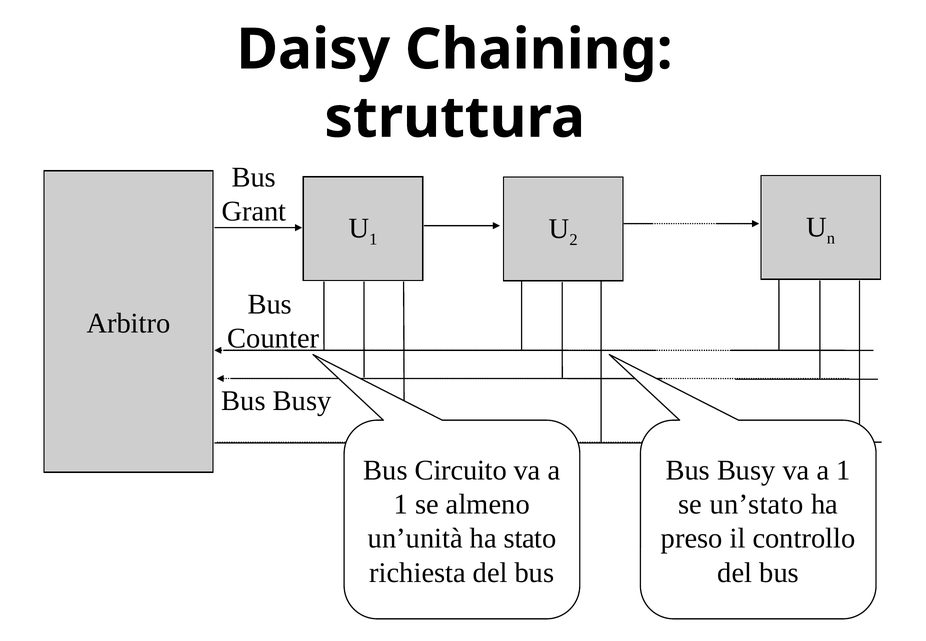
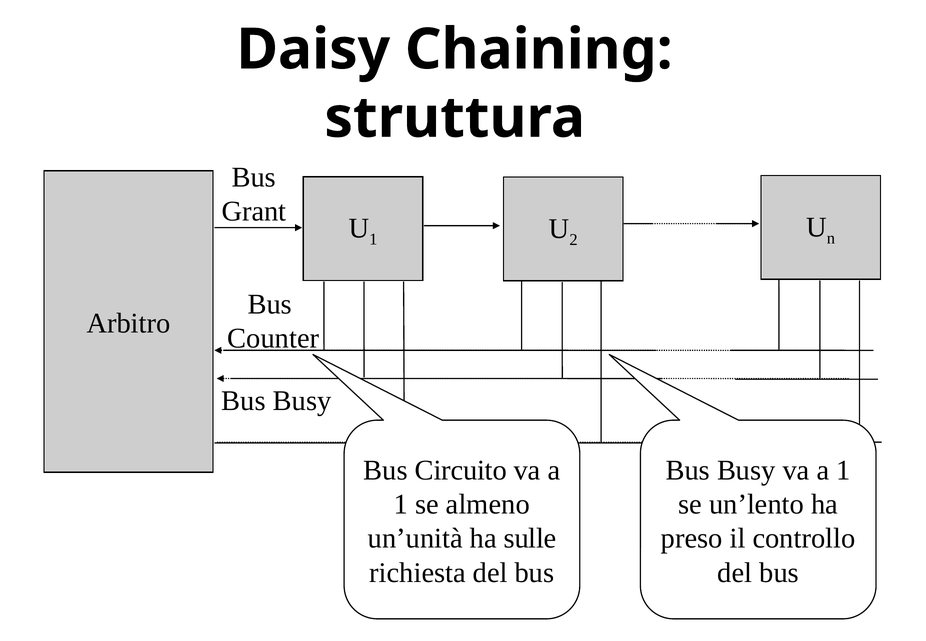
un’stato: un’stato -> un’lento
stato: stato -> sulle
